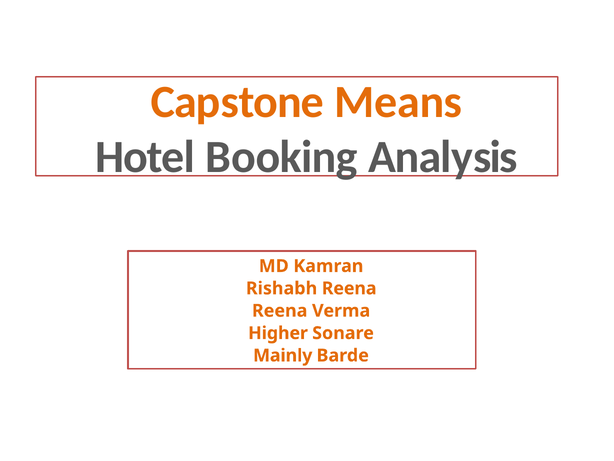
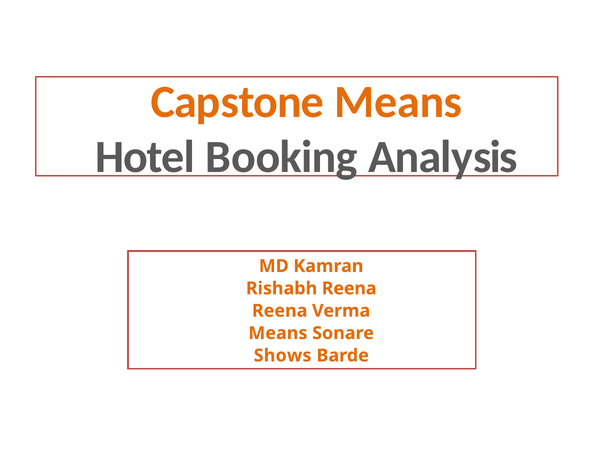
Higher at (278, 333): Higher -> Means
Mainly: Mainly -> Shows
